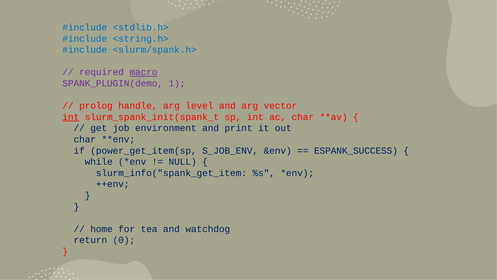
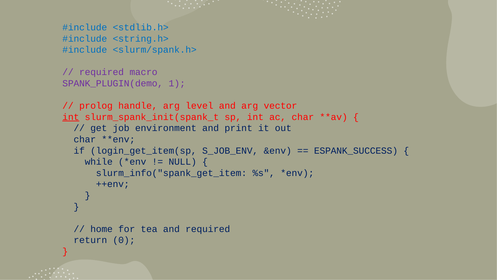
macro underline: present -> none
power_get_item(sp: power_get_item(sp -> login_get_item(sp
and watchdog: watchdog -> required
